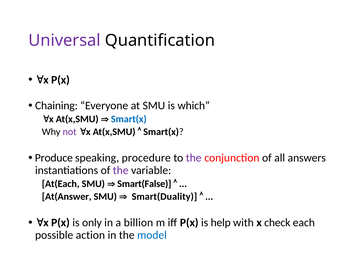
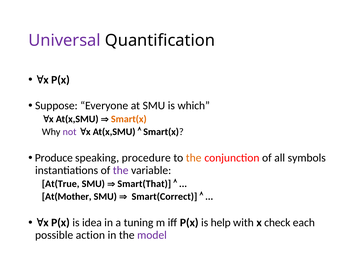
Chaining: Chaining -> Suppose
Smart(x at (129, 119) colour: blue -> orange
the at (194, 158) colour: purple -> orange
answers: answers -> symbols
At(Each: At(Each -> At(True
Smart(False: Smart(False -> Smart(That
At(Answer: At(Answer -> At(Mother
Smart(Duality: Smart(Duality -> Smart(Correct
only: only -> idea
billion: billion -> tuning
model colour: blue -> purple
